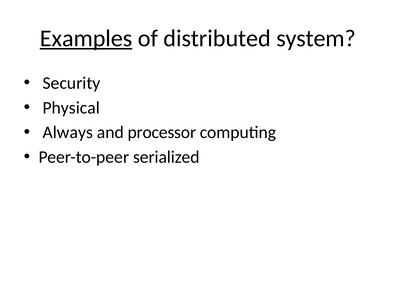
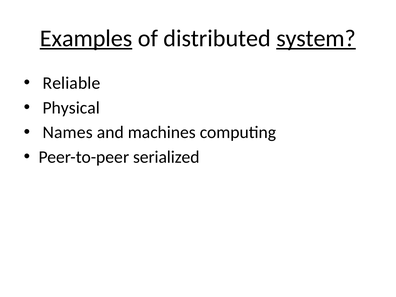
system underline: none -> present
Security: Security -> Reliable
Always: Always -> Names
processor: processor -> machines
